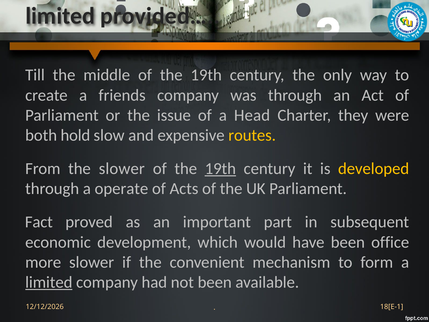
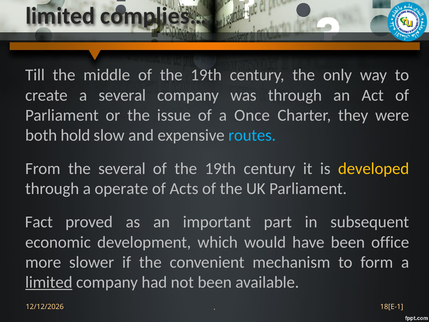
provided…: provided… -> complies…
a friends: friends -> several
Head: Head -> Once
routes colour: yellow -> light blue
the slower: slower -> several
19th at (220, 169) underline: present -> none
